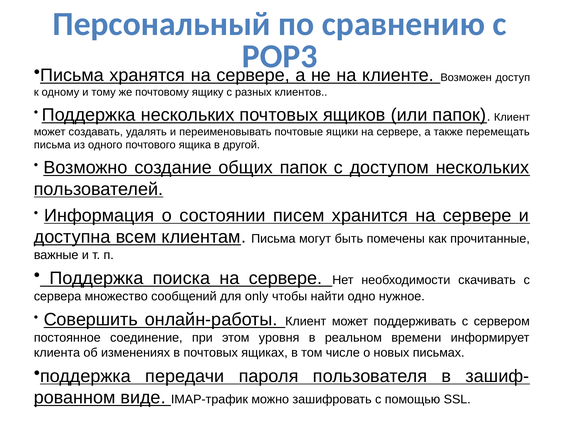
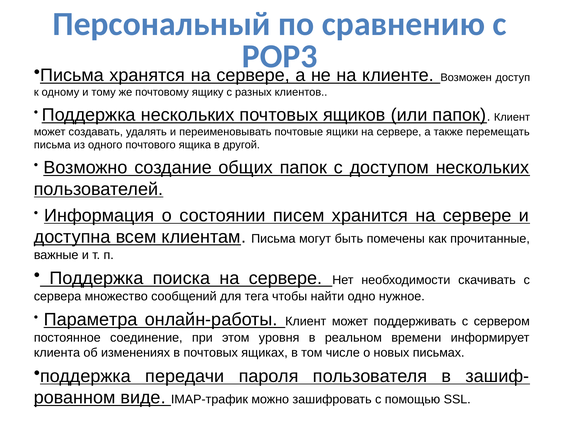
only: only -> тега
Совершить: Совершить -> Параметра
